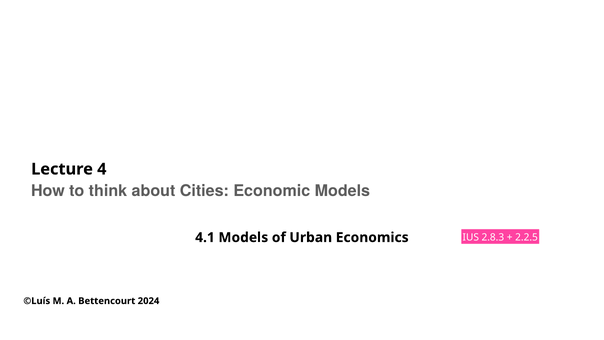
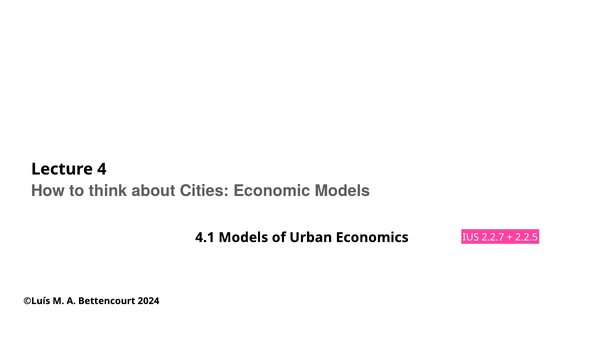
2.8.3: 2.8.3 -> 2.2.7
